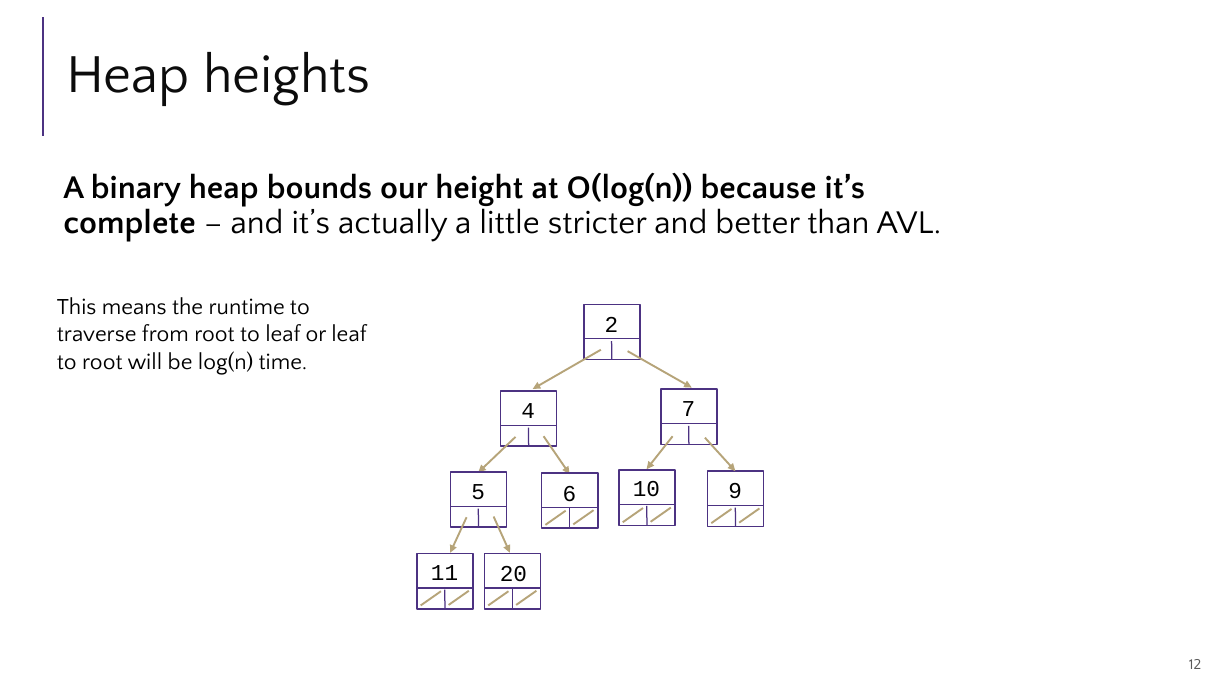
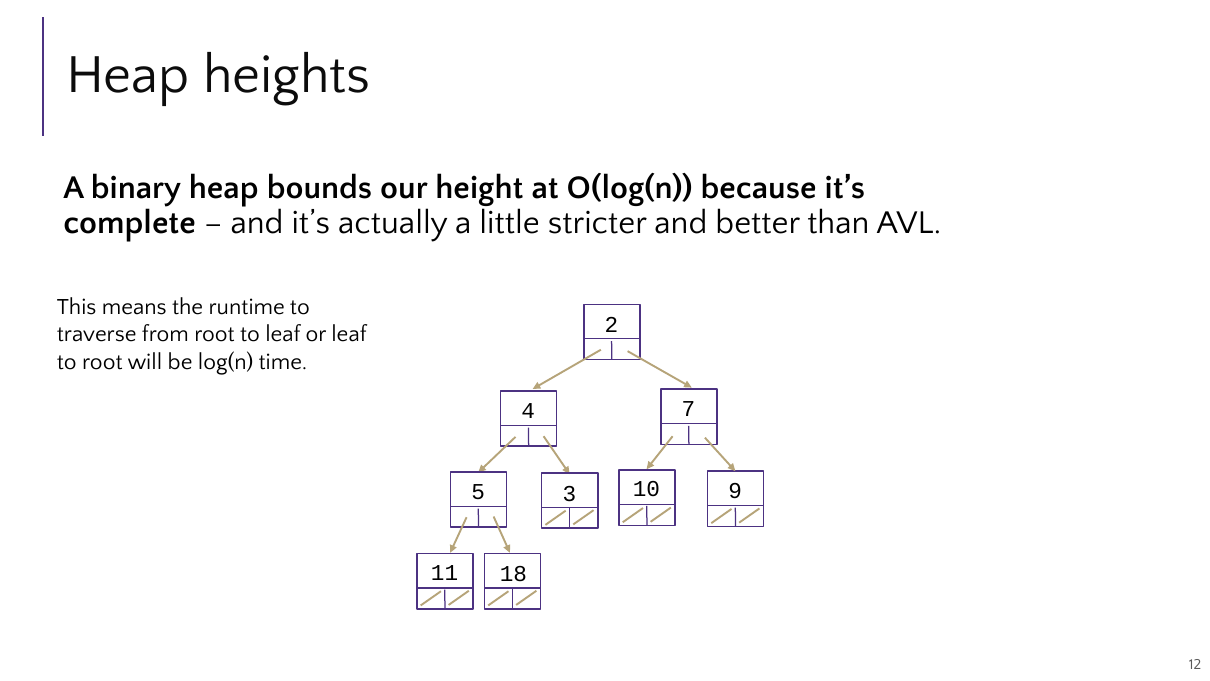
6: 6 -> 3
20: 20 -> 18
